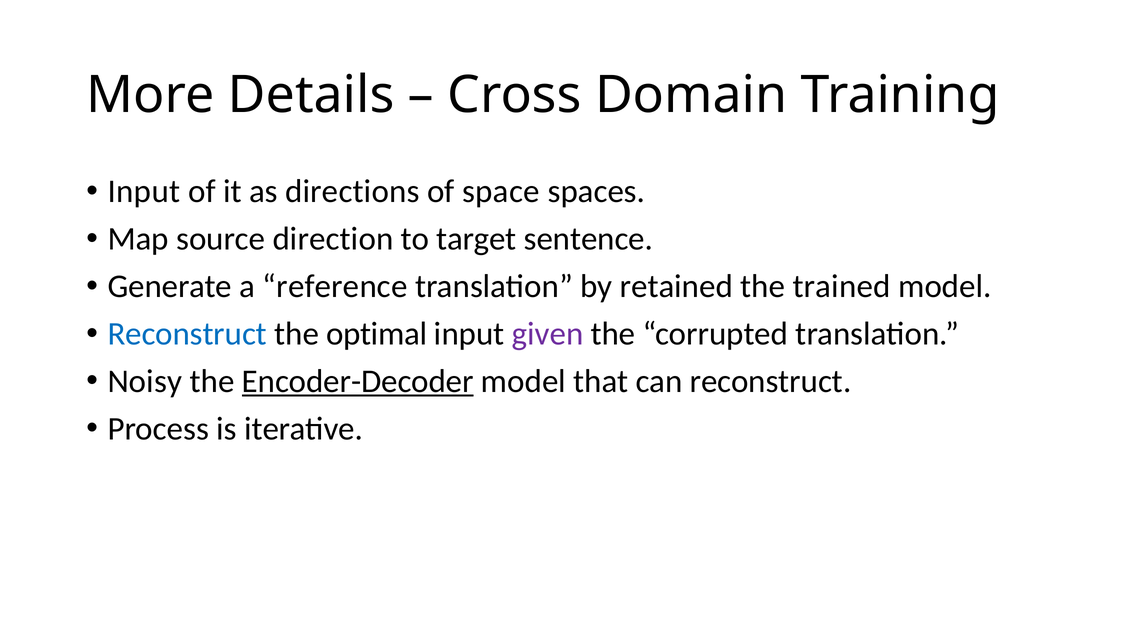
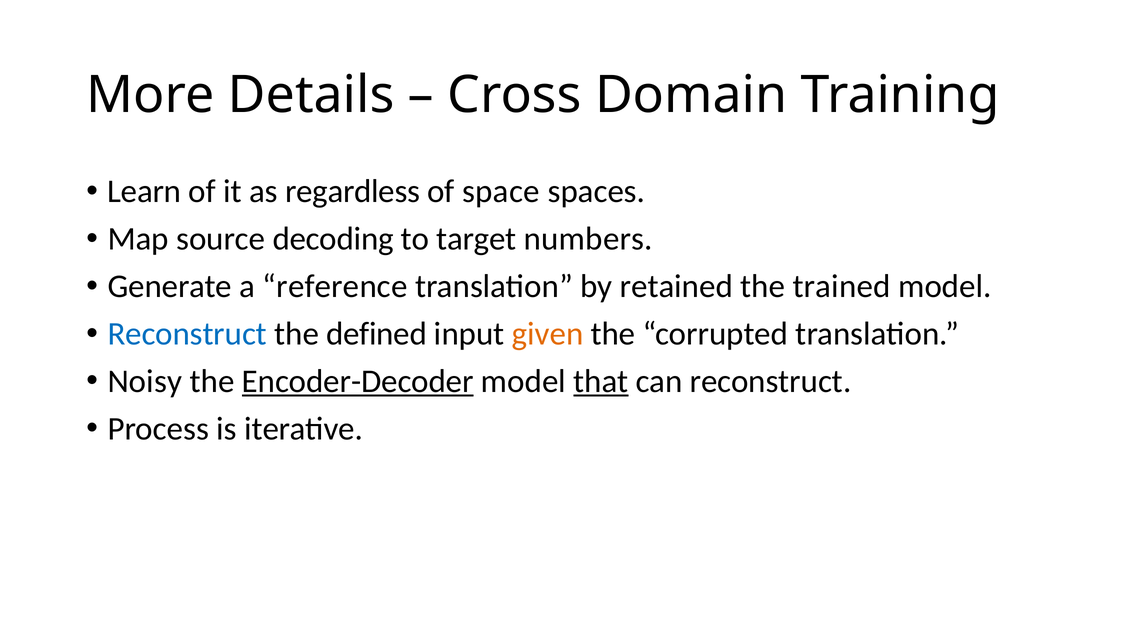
Input at (144, 191): Input -> Learn
directions: directions -> regardless
direction: direction -> decoding
sentence: sentence -> numbers
optimal: optimal -> defined
given colour: purple -> orange
that underline: none -> present
